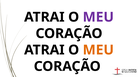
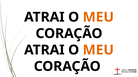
MEU at (98, 17) colour: purple -> orange
